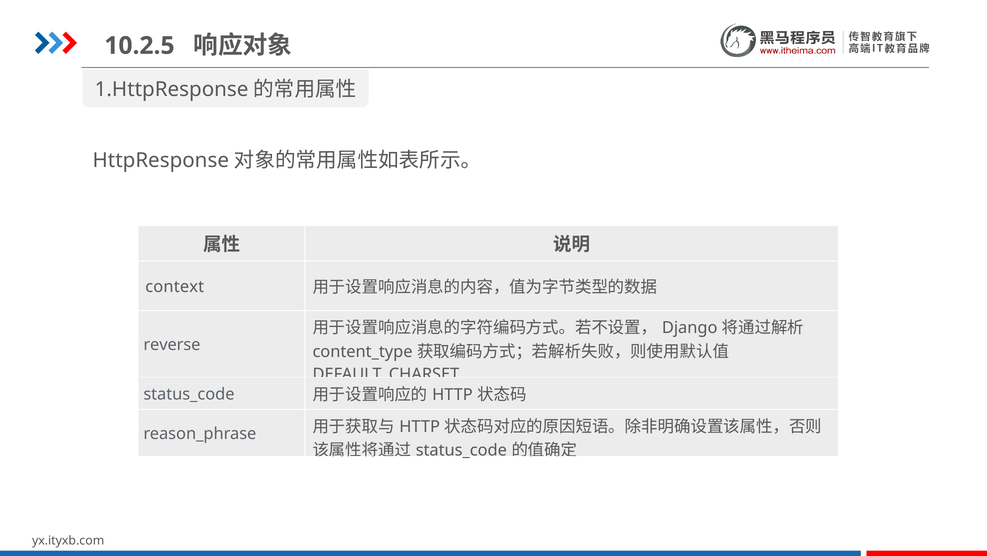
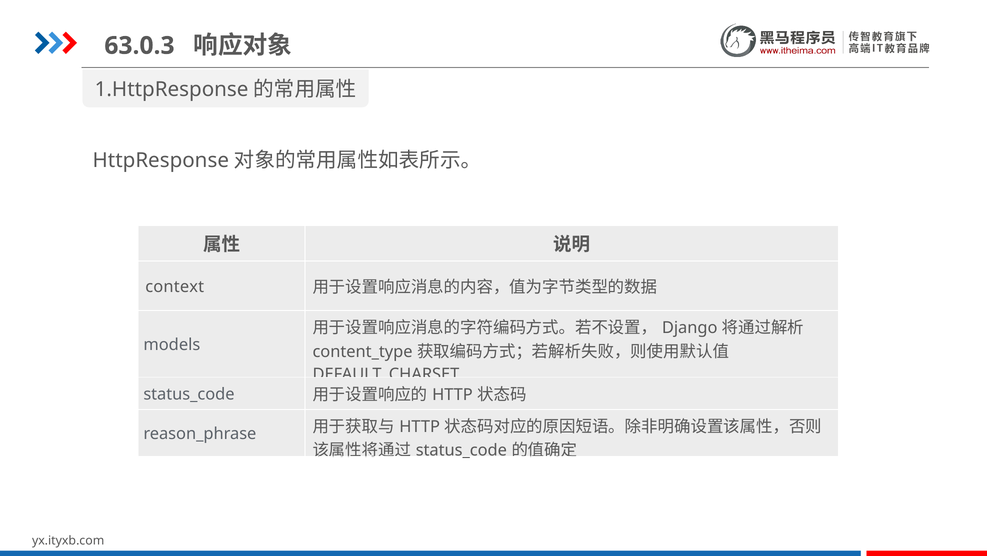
10.2.5: 10.2.5 -> 63.0.3
reverse: reverse -> models
